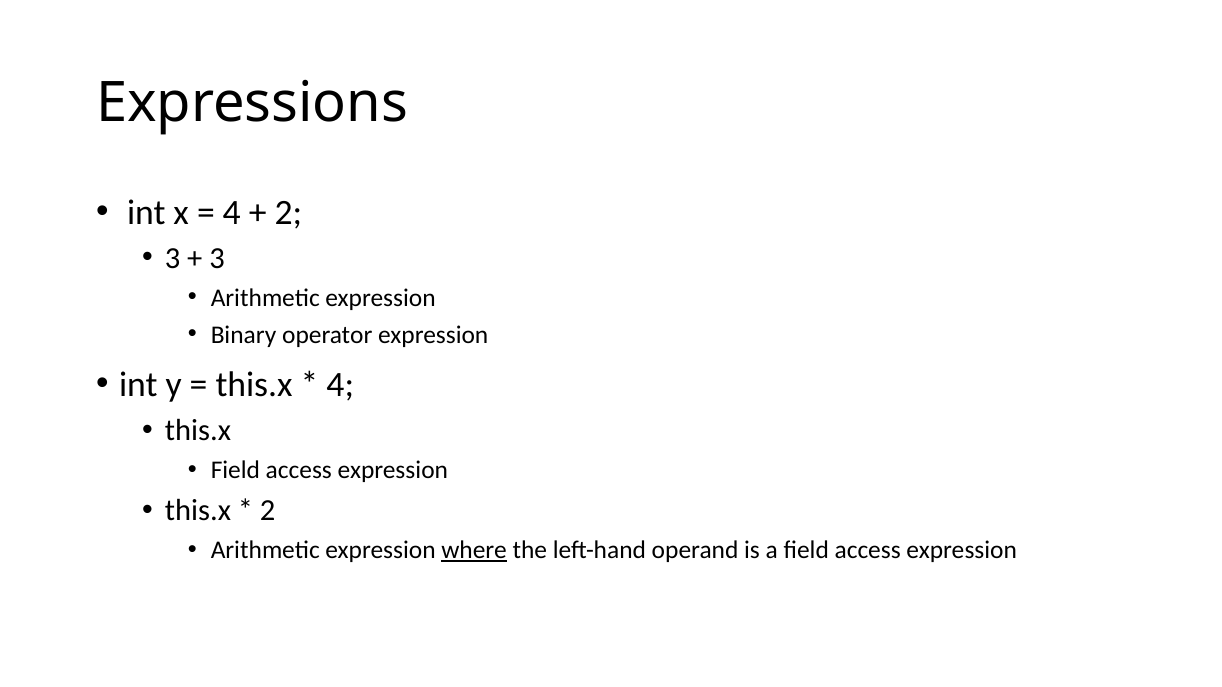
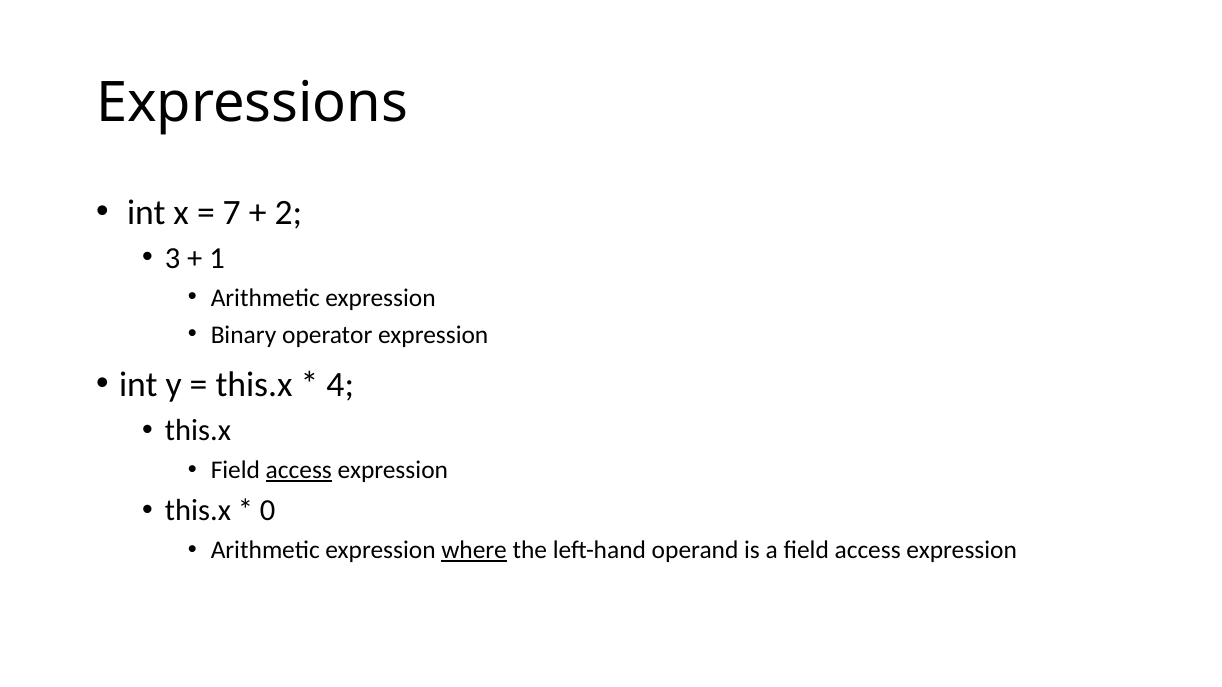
4 at (232, 213): 4 -> 7
3 at (217, 259): 3 -> 1
access at (299, 471) underline: none -> present
2 at (268, 511): 2 -> 0
